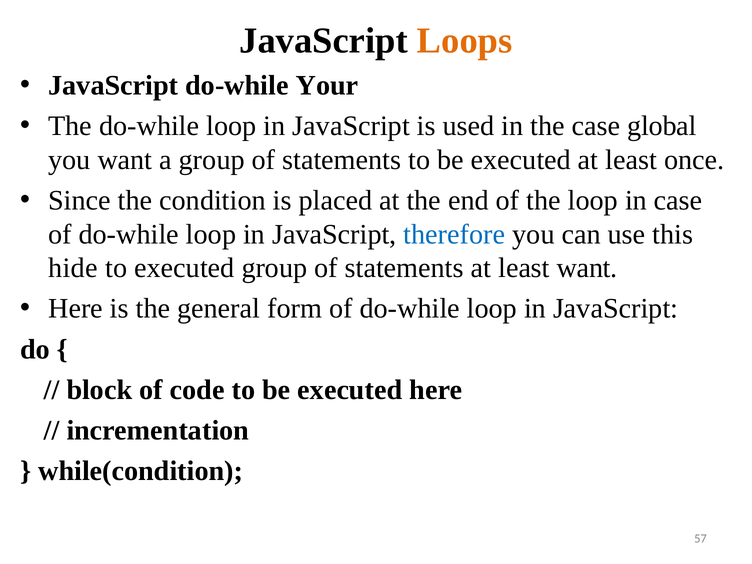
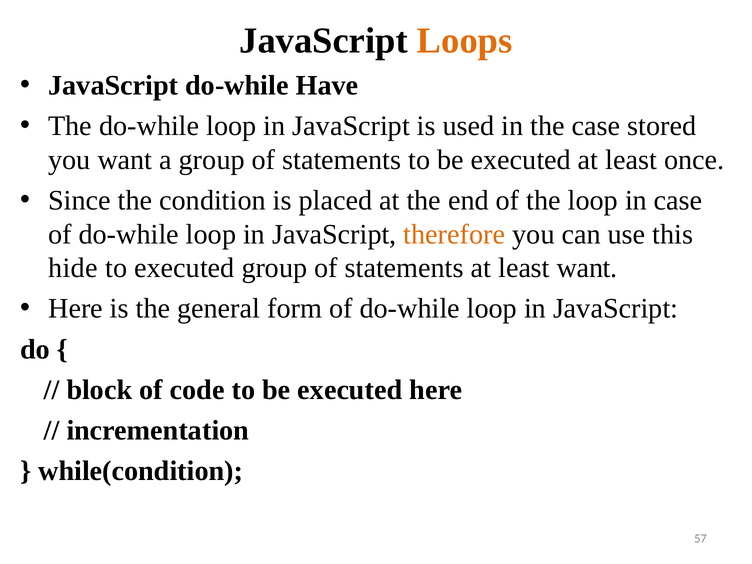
Your: Your -> Have
global: global -> stored
therefore colour: blue -> orange
